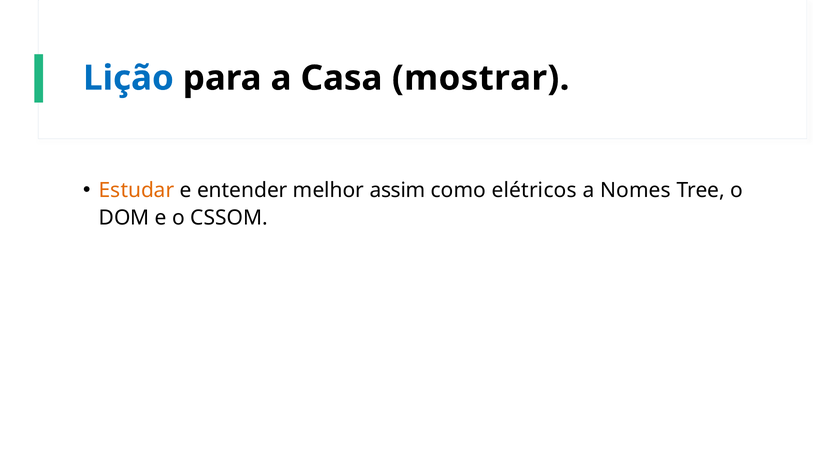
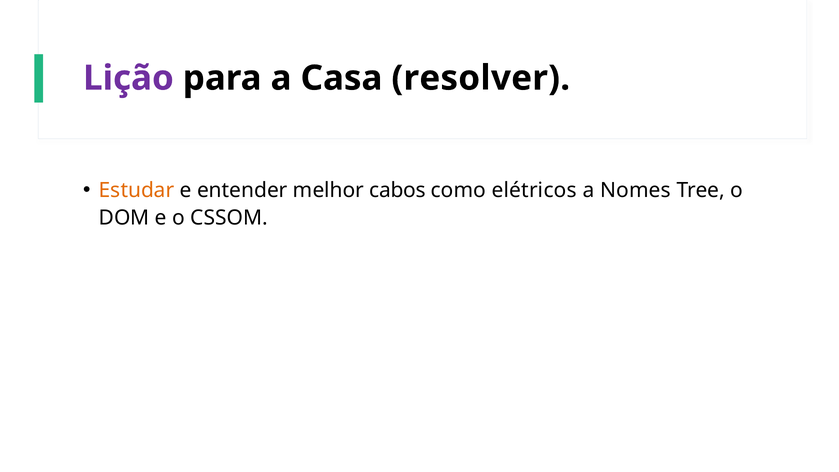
Lição colour: blue -> purple
mostrar: mostrar -> resolver
assim: assim -> cabos
